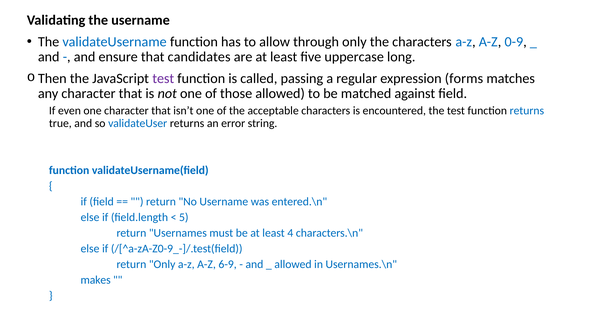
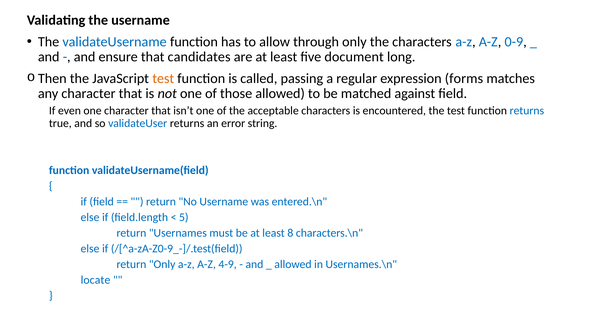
uppercase: uppercase -> document
test at (163, 78) colour: purple -> orange
4: 4 -> 8
6-9: 6-9 -> 4-9
makes: makes -> locate
